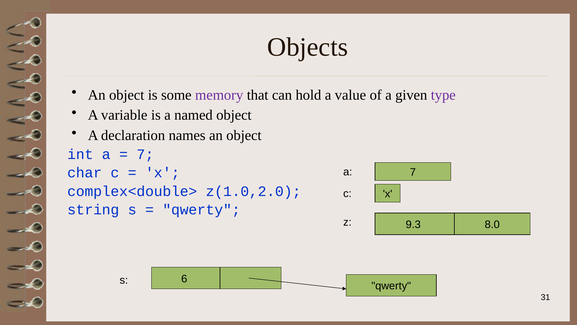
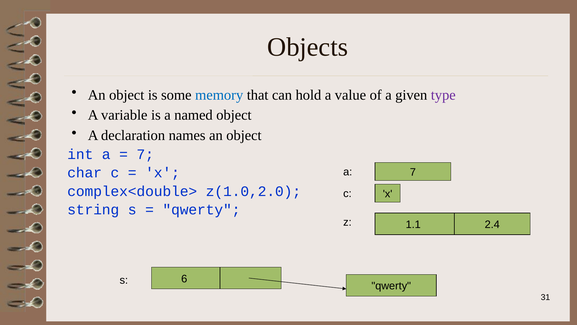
memory colour: purple -> blue
9.3: 9.3 -> 1.1
8.0: 8.0 -> 2.4
